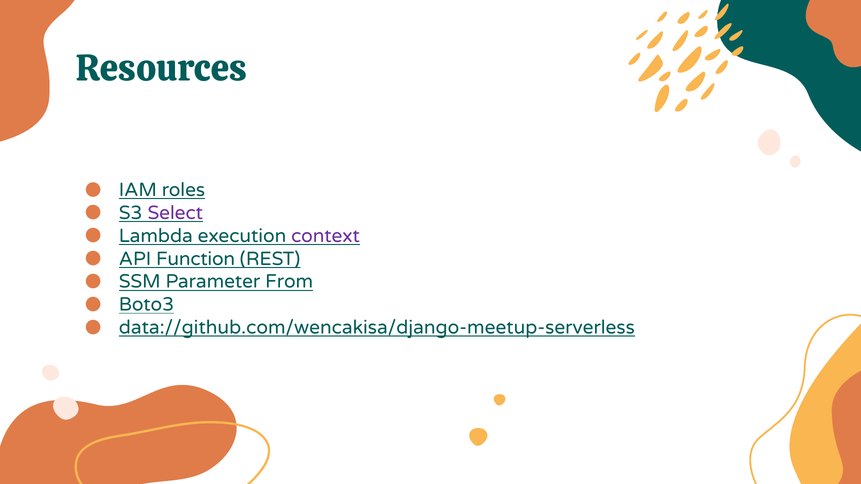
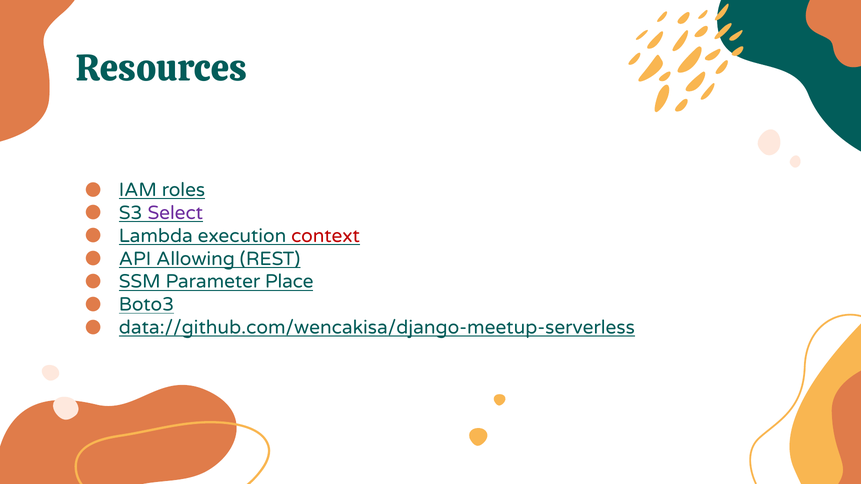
context colour: purple -> red
Function: Function -> Allowing
From: From -> Place
